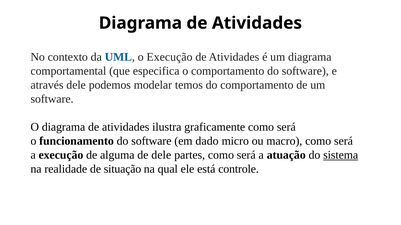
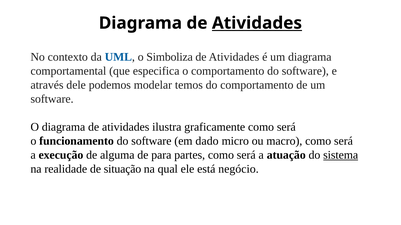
Atividades at (257, 23) underline: none -> present
o Execução: Execução -> Simboliza
de dele: dele -> para
controle: controle -> negócio
